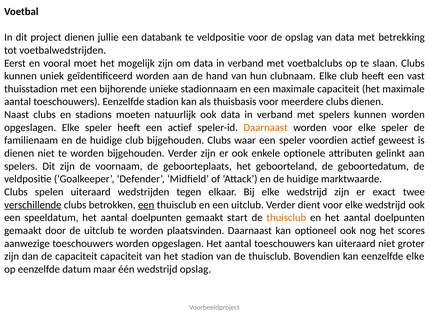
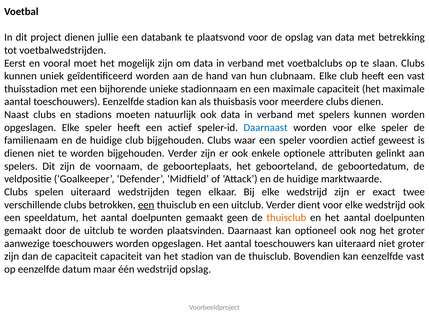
te veldpositie: veldpositie -> plaatsvond
Daarnaast at (266, 127) colour: orange -> blue
verschillende underline: present -> none
start: start -> geen
het scores: scores -> groter
eenzelfde elke: elke -> vast
